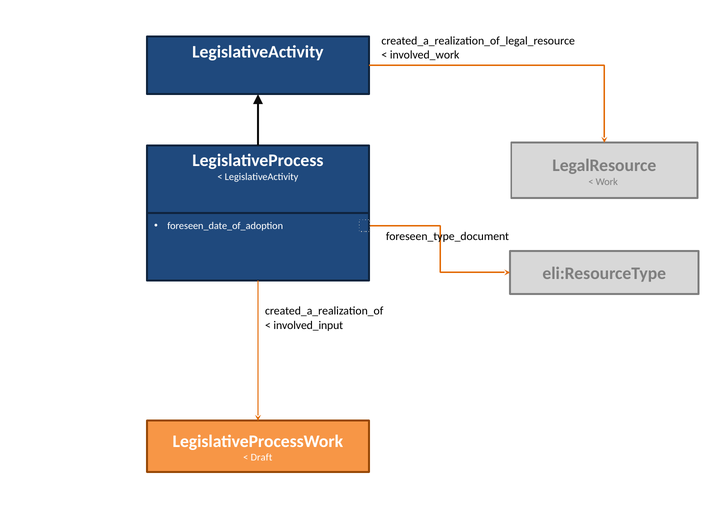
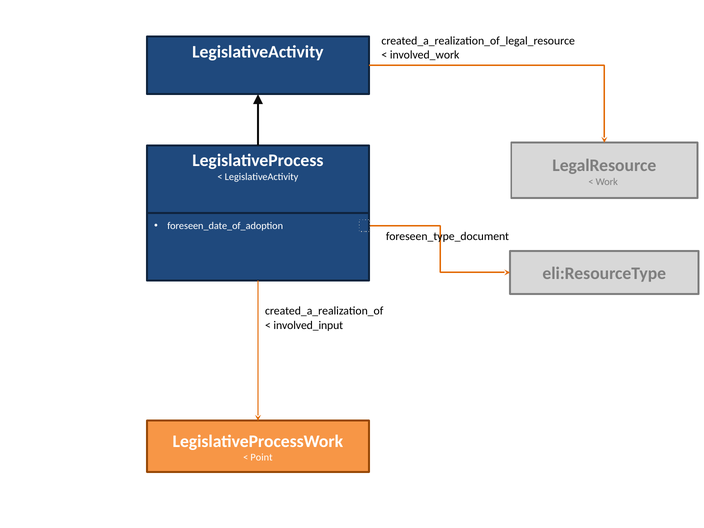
Draft: Draft -> Point
